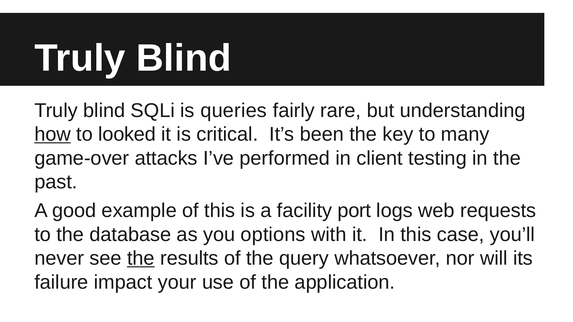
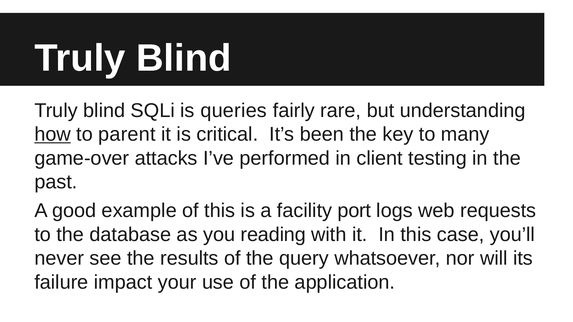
looked: looked -> parent
options: options -> reading
the at (141, 259) underline: present -> none
